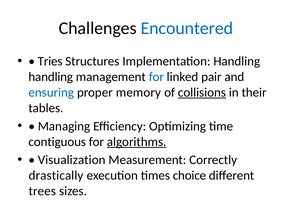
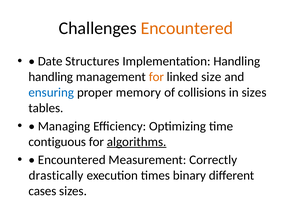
Encountered at (187, 28) colour: blue -> orange
Tries: Tries -> Date
for at (156, 77) colour: blue -> orange
pair: pair -> size
collisions underline: present -> none
in their: their -> sizes
Visualization at (72, 160): Visualization -> Encountered
choice: choice -> binary
trees: trees -> cases
